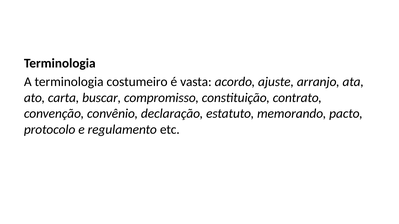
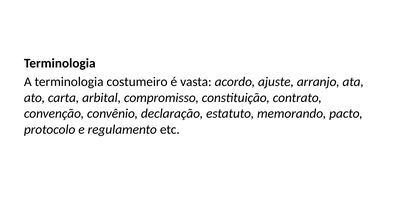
buscar: buscar -> arbital
